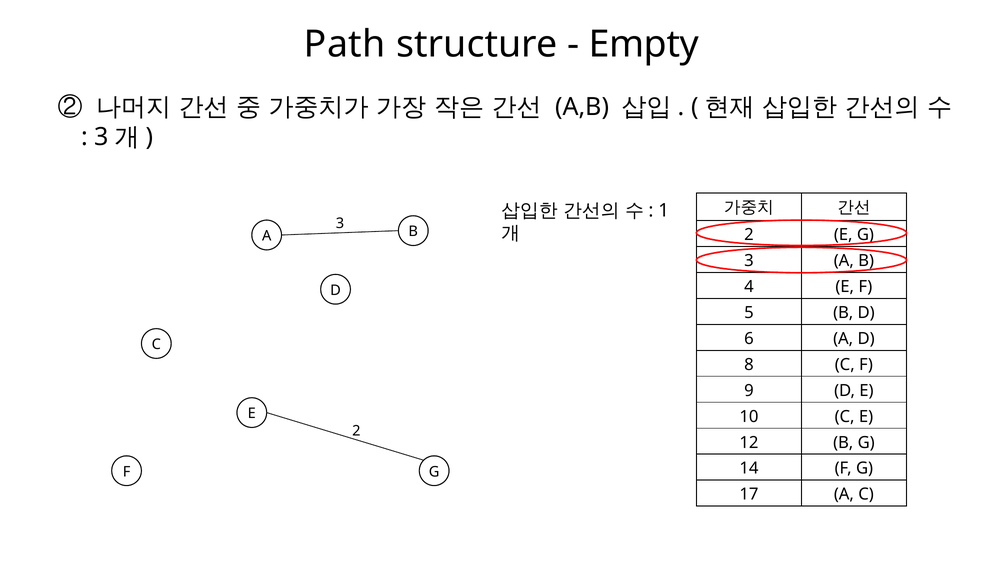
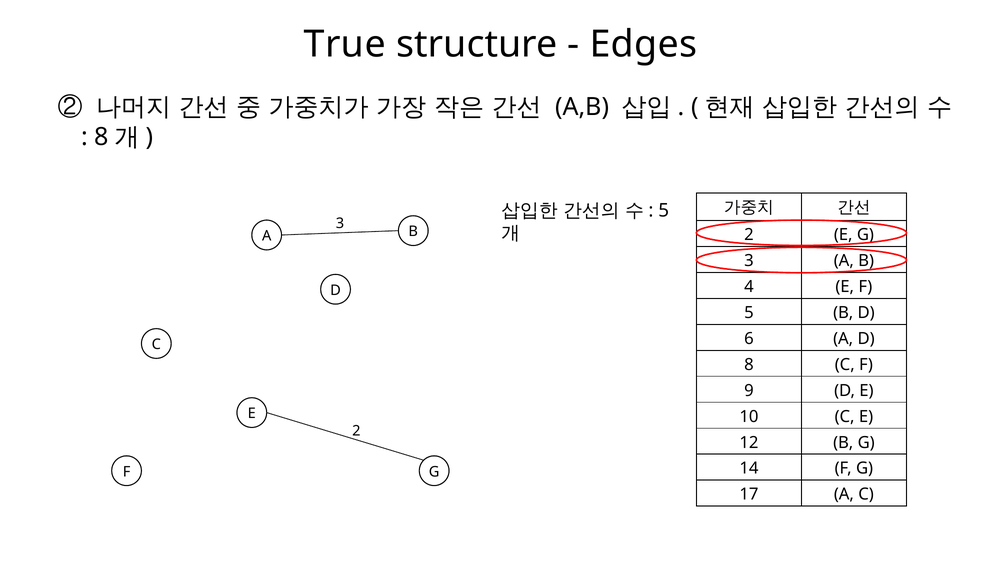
Path: Path -> True
Empty: Empty -> Edges
3 at (101, 137): 3 -> 8
1 at (664, 211): 1 -> 5
